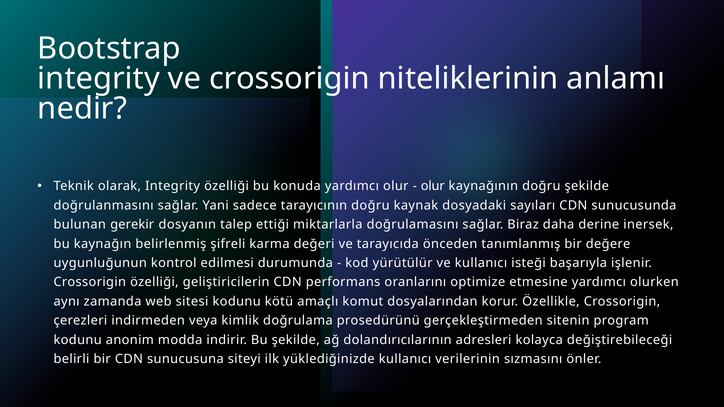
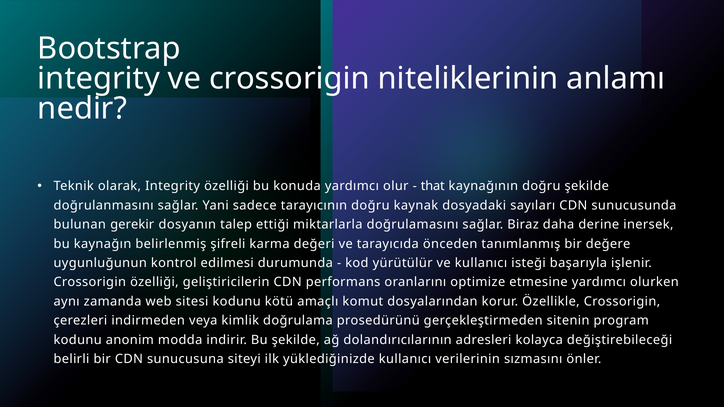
olur at (433, 186): olur -> that
